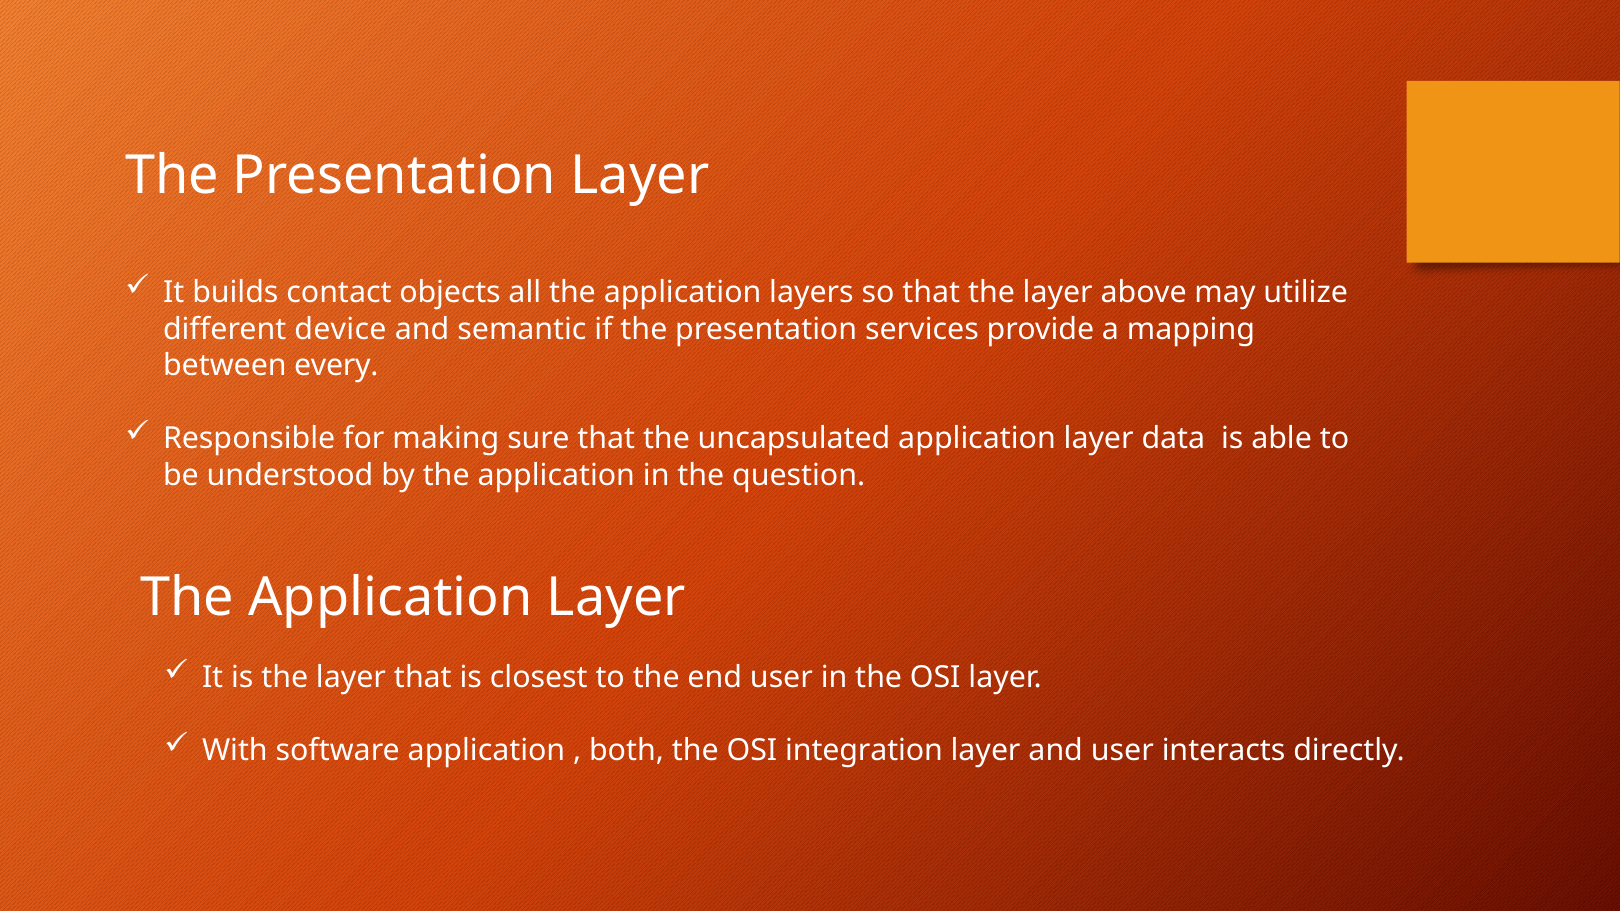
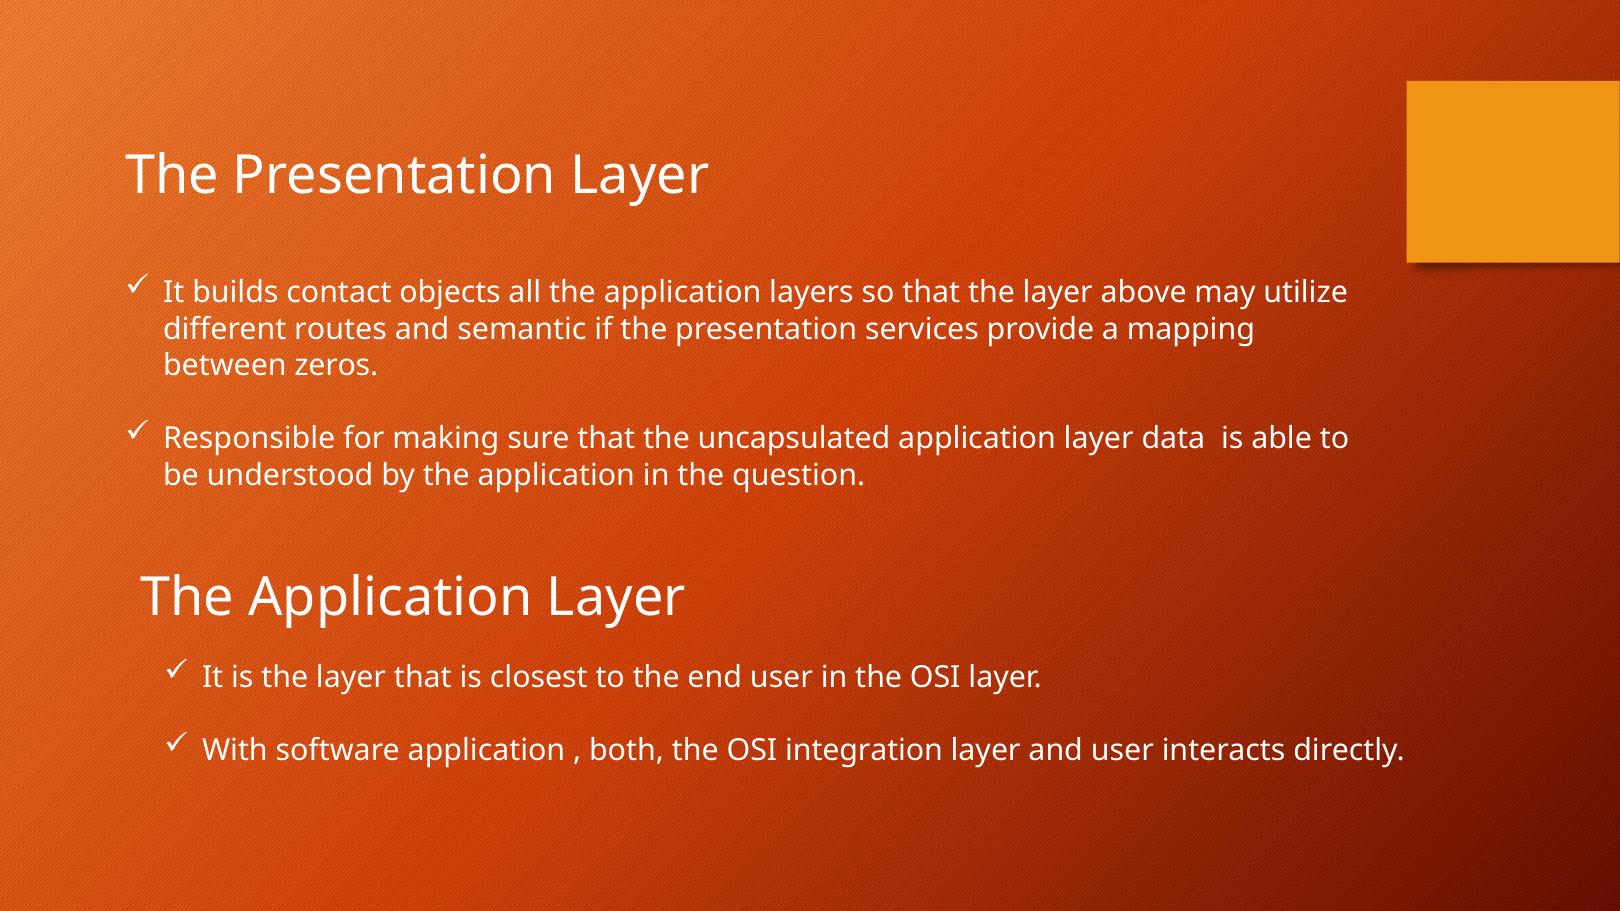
device: device -> routes
every: every -> zeros
